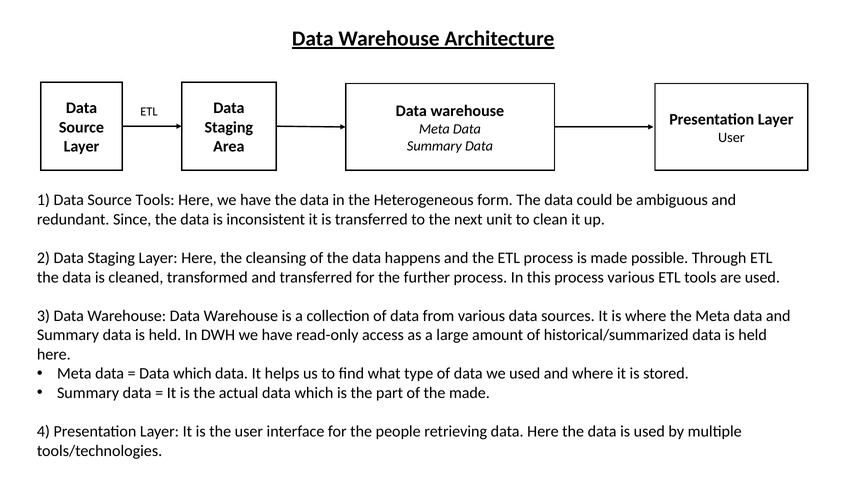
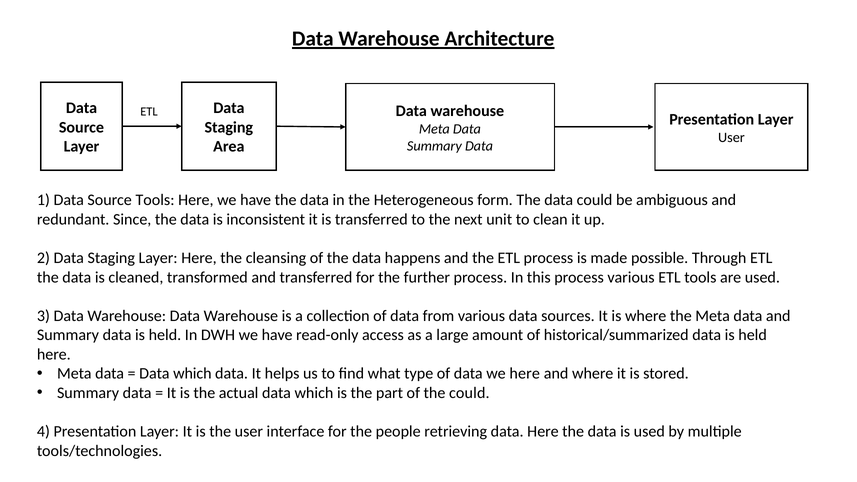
we used: used -> here
the made: made -> could
